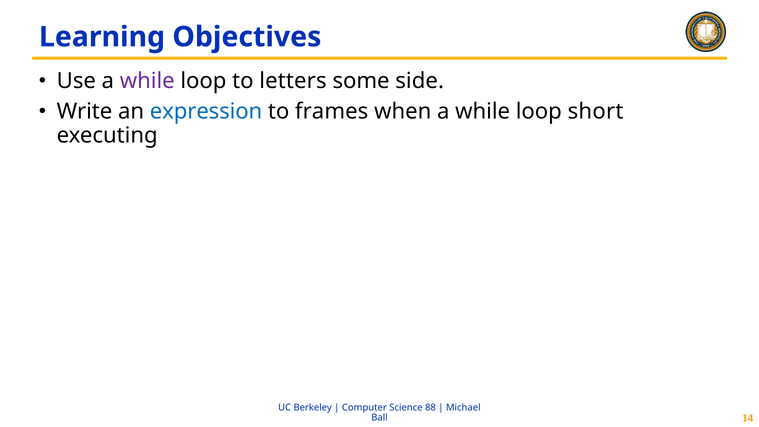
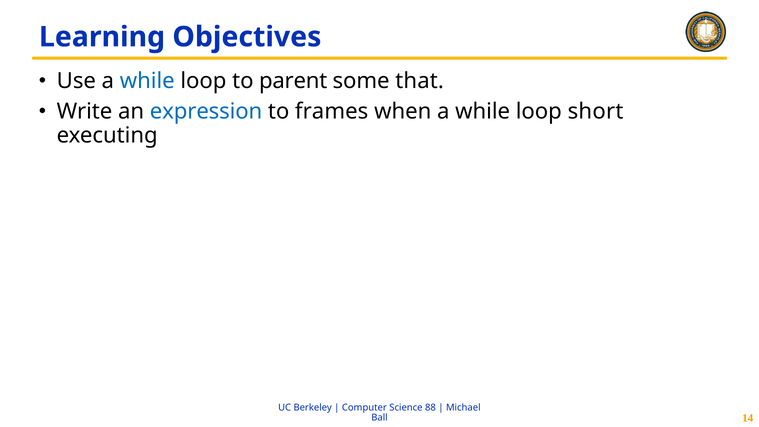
while at (147, 81) colour: purple -> blue
letters: letters -> parent
side: side -> that
